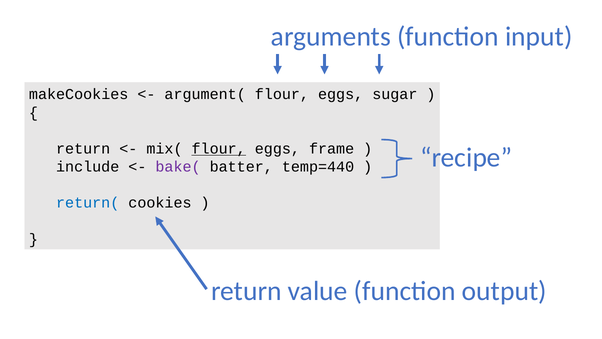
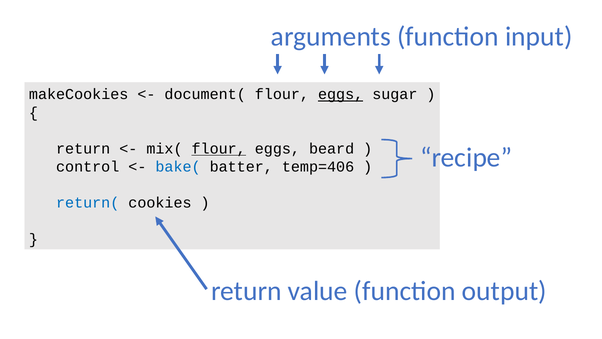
argument(: argument( -> document(
eggs at (341, 94) underline: none -> present
frame: frame -> beard
include: include -> control
bake( colour: purple -> blue
temp=440: temp=440 -> temp=406
